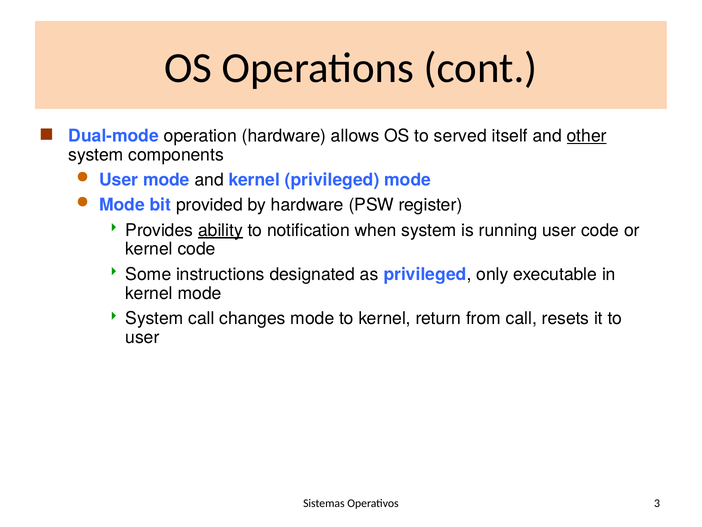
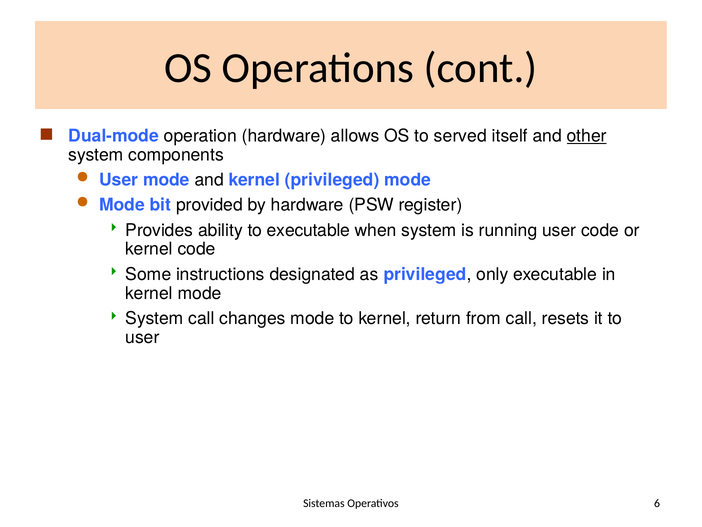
ability underline: present -> none
to notification: notification -> executable
3: 3 -> 6
